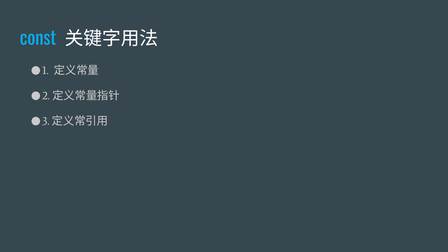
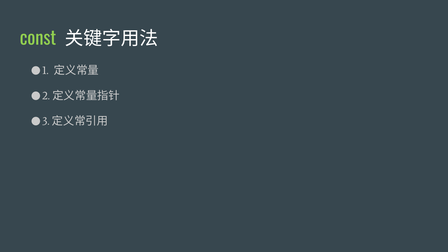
const colour: light blue -> light green
